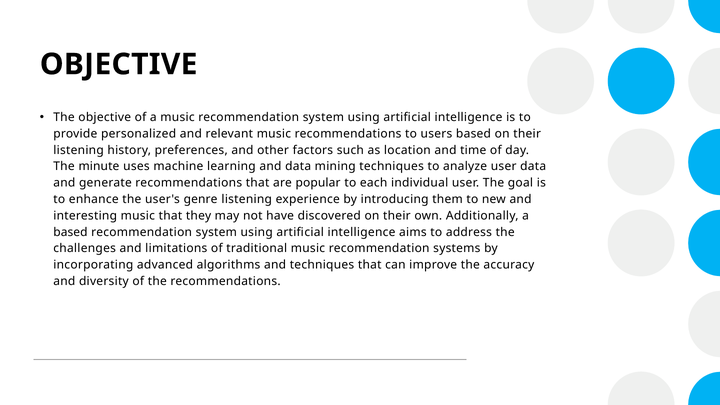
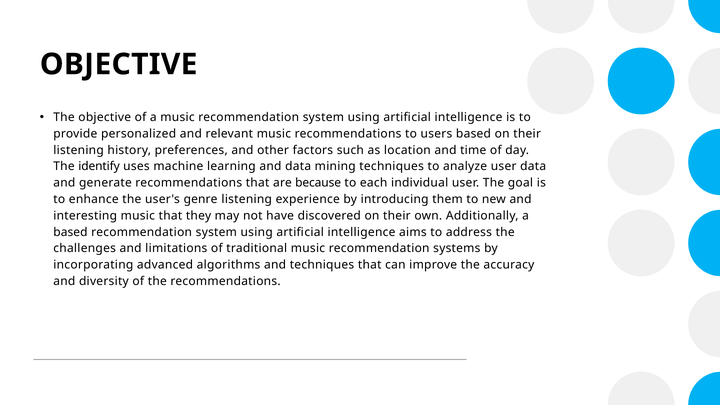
minute: minute -> identify
popular: popular -> because
